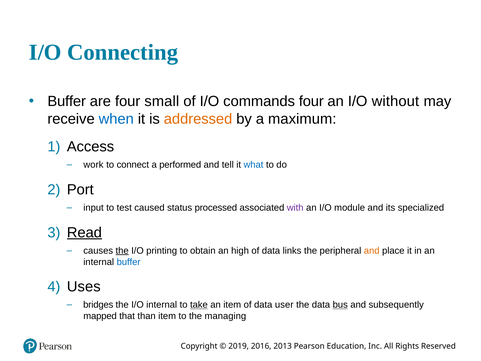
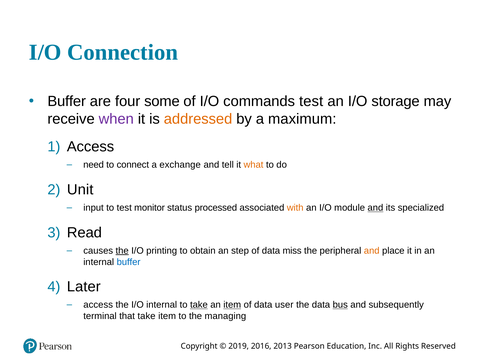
Connecting: Connecting -> Connection
small: small -> some
commands four: four -> test
without: without -> storage
when colour: blue -> purple
work: work -> need
performed: performed -> exchange
what colour: blue -> orange
Port: Port -> Unit
caused: caused -> monitor
with colour: purple -> orange
and at (375, 208) underline: none -> present
Read underline: present -> none
high: high -> step
links: links -> miss
Uses: Uses -> Later
bridges at (98, 305): bridges -> access
item at (232, 305) underline: none -> present
mapped: mapped -> terminal
that than: than -> take
